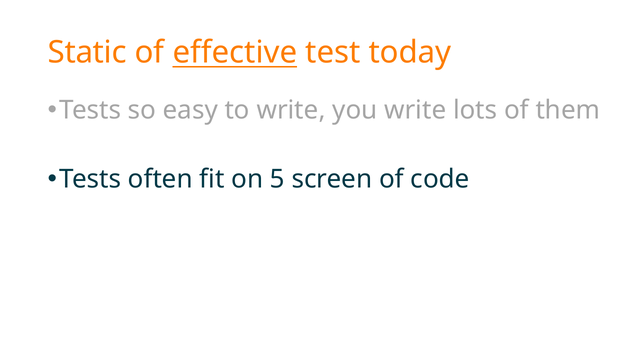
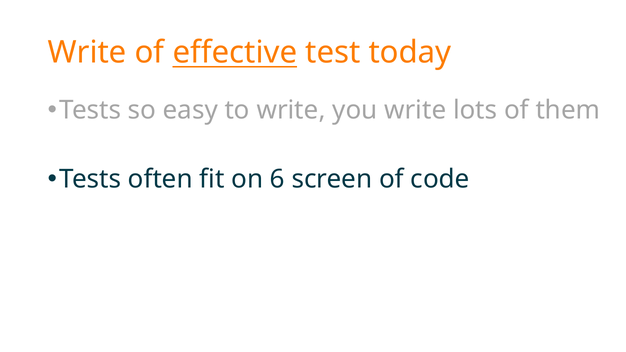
Static at (87, 53): Static -> Write
5: 5 -> 6
